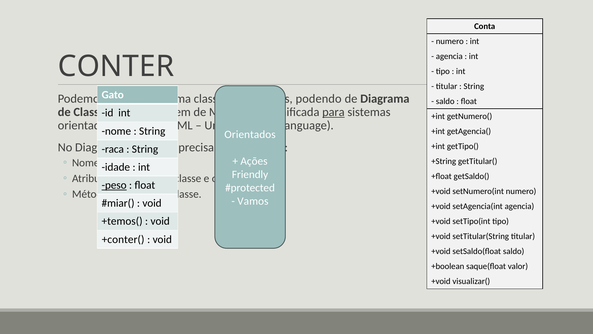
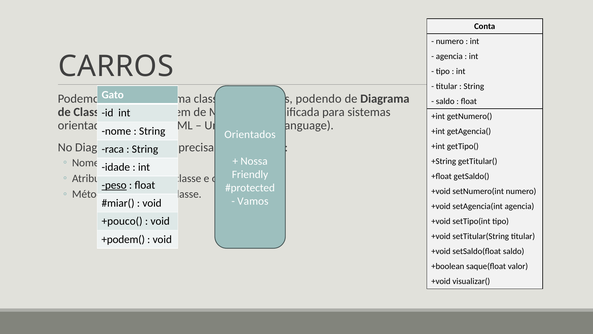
CONTER: CONTER -> CARROS
para underline: present -> none
Ações at (254, 161): Ações -> Nossa
+temos(: +temos( -> +pouco(
+conter(: +conter( -> +podem(
